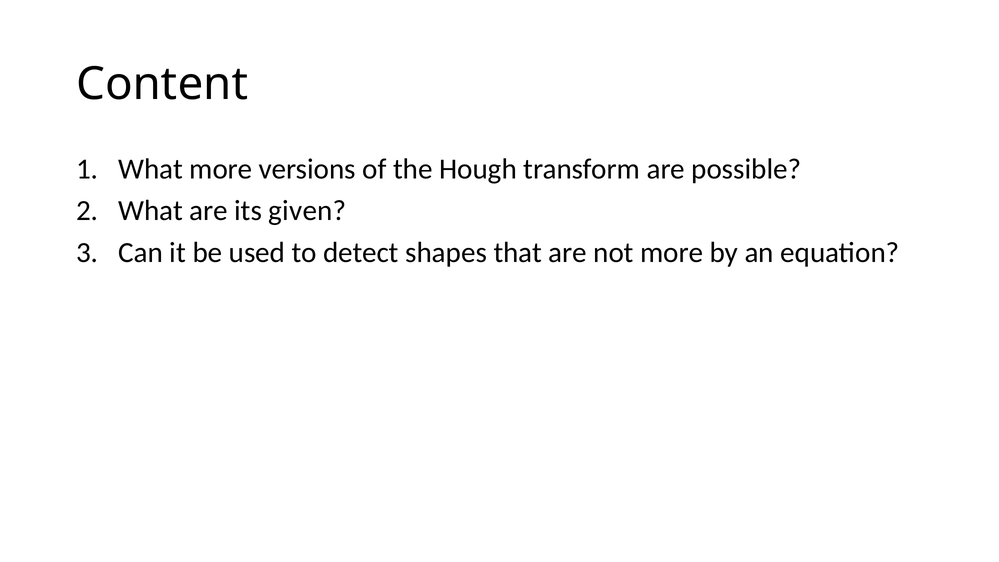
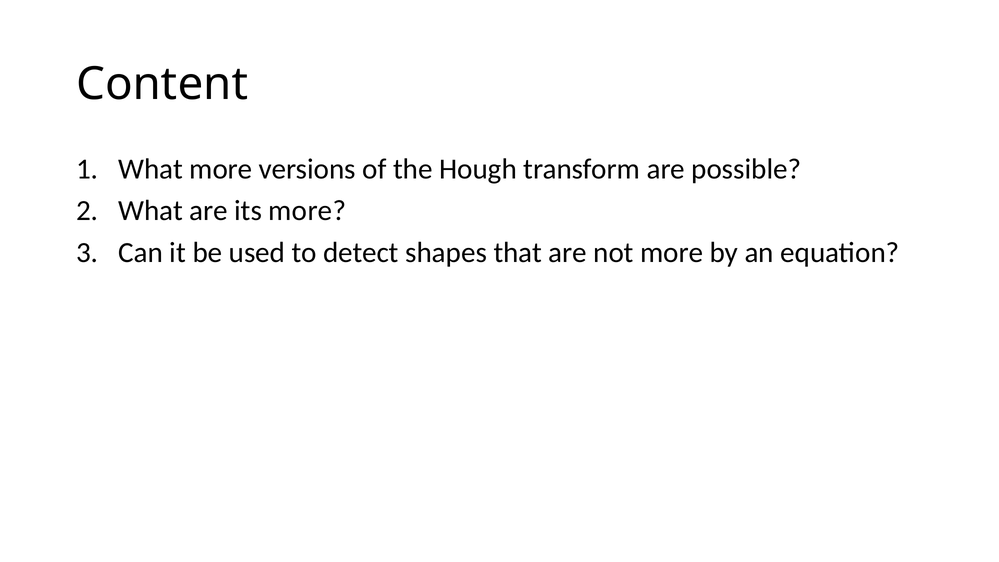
its given: given -> more
